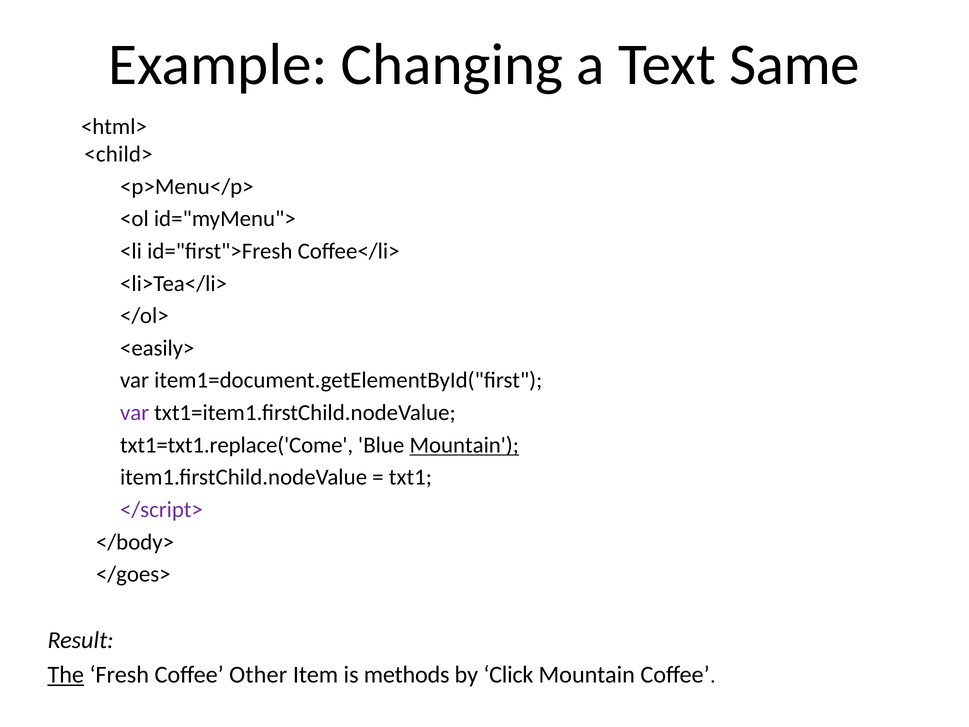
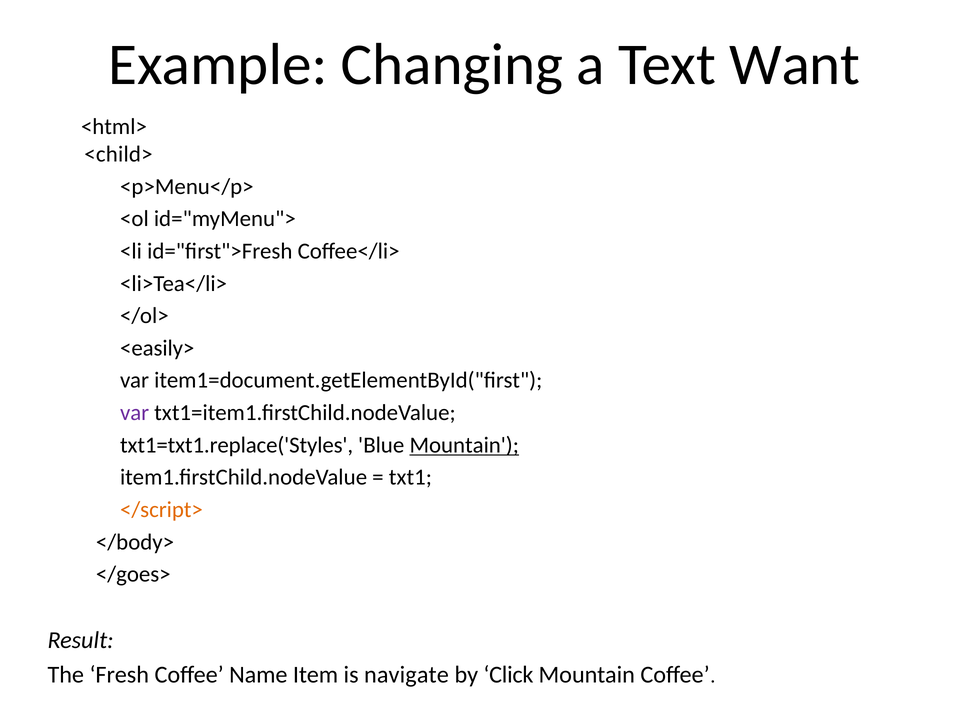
Same: Same -> Want
txt1=txt1.replace('Come: txt1=txt1.replace('Come -> txt1=txt1.replace('Styles
</script> colour: purple -> orange
The underline: present -> none
Other: Other -> Name
methods: methods -> navigate
